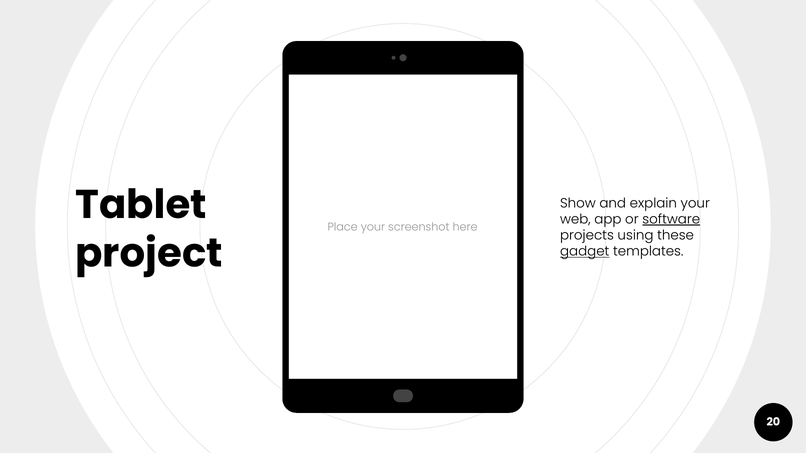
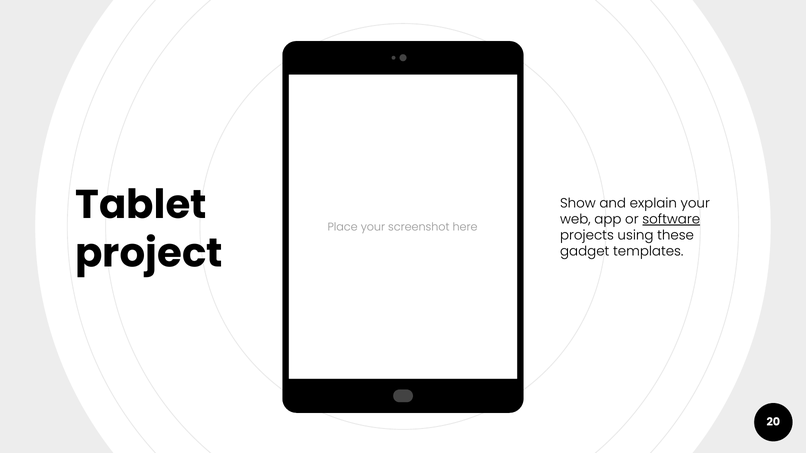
gadget underline: present -> none
